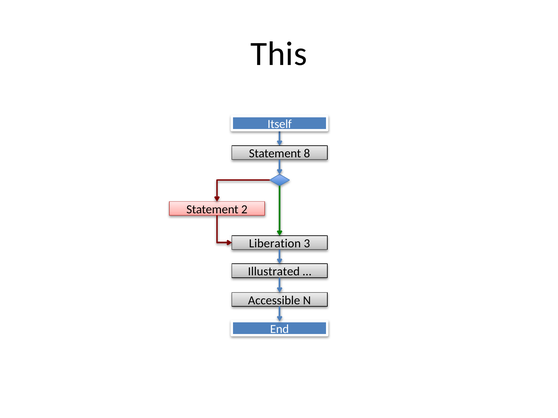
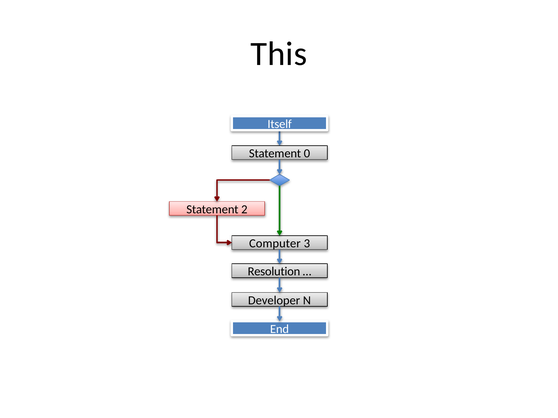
8: 8 -> 0
Liberation: Liberation -> Computer
Illustrated: Illustrated -> Resolution
Accessible: Accessible -> Developer
